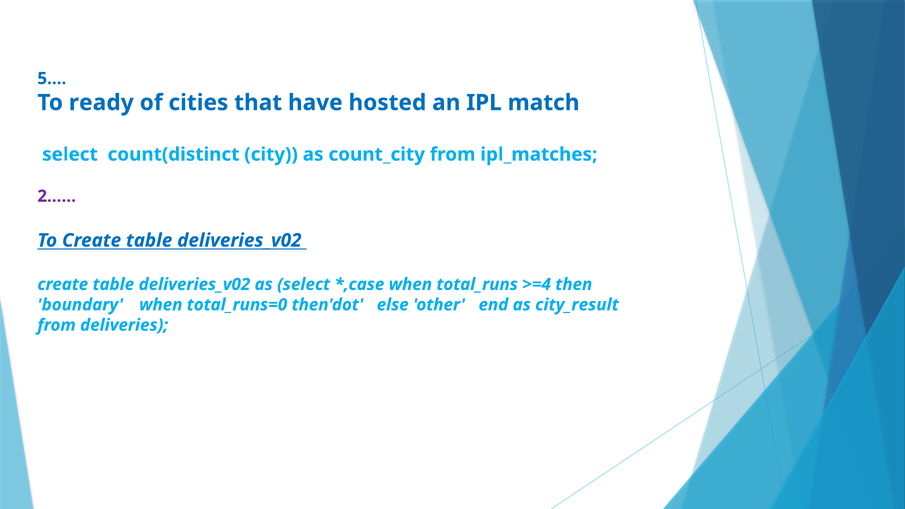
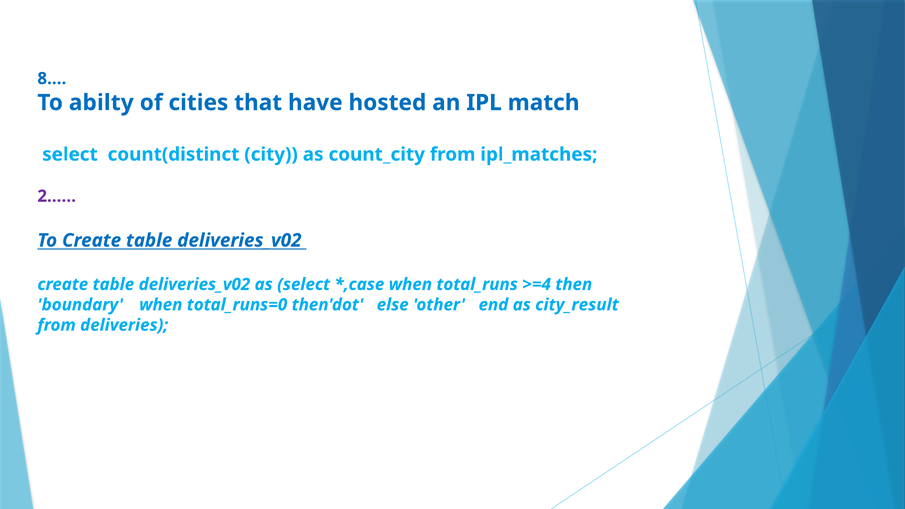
5…: 5… -> 8…
ready: ready -> abilty
